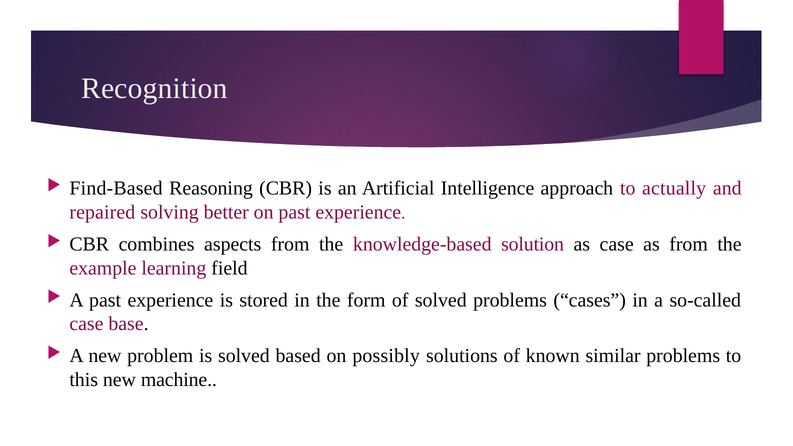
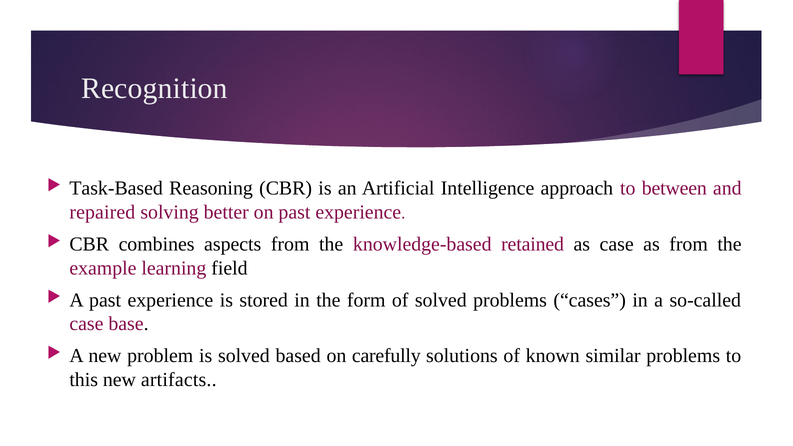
Find-Based: Find-Based -> Task-Based
actually: actually -> between
solution: solution -> retained
possibly: possibly -> carefully
machine: machine -> artifacts
